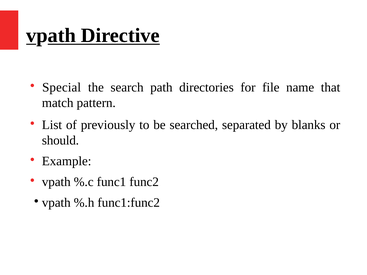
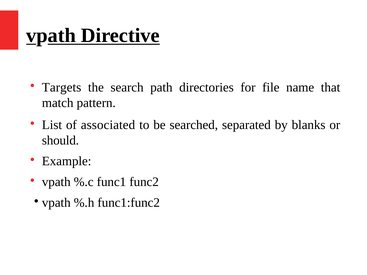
Special: Special -> Targets
previously: previously -> associated
